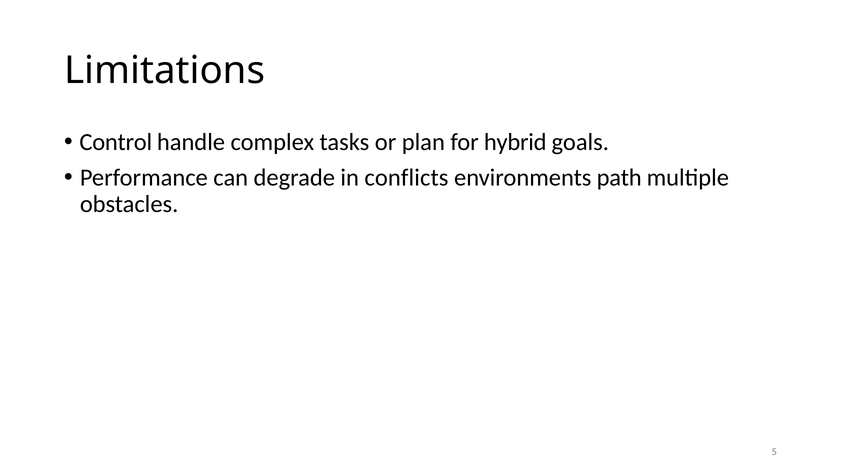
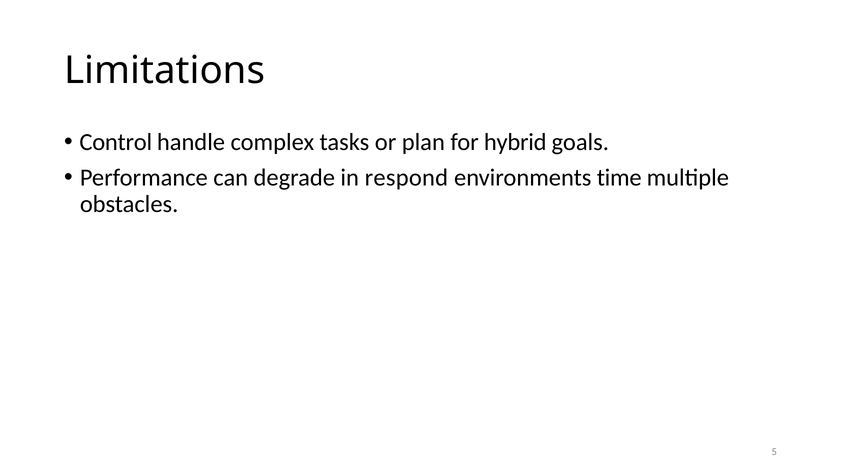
conflicts: conflicts -> respond
path: path -> time
